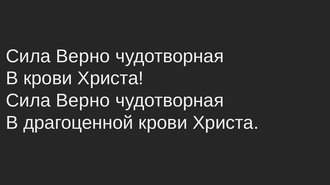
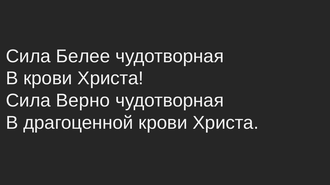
Верно at (83, 56): Верно -> Белее
